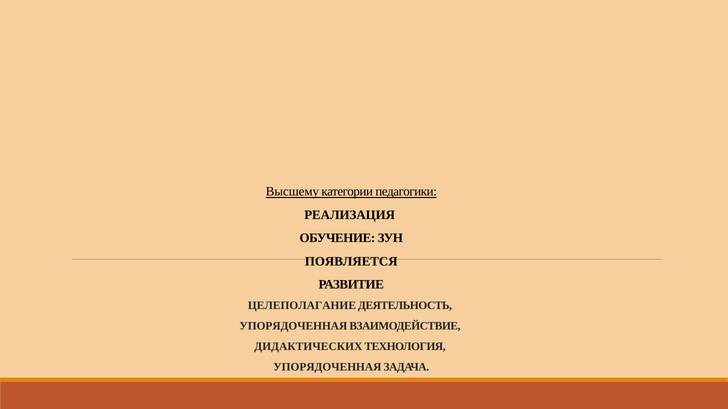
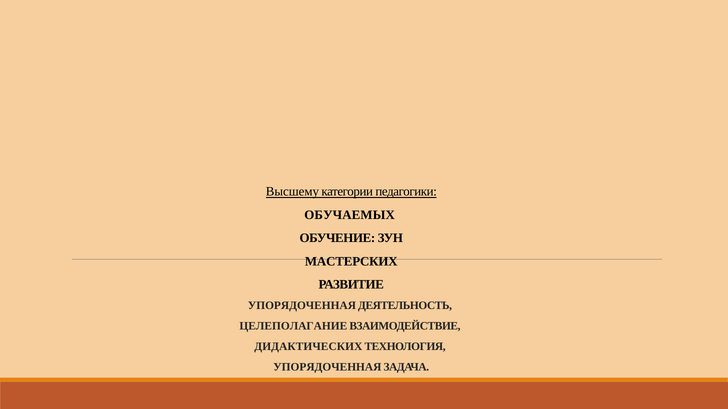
РЕАЛИЗАЦИЯ: РЕАЛИЗАЦИЯ -> ОБУЧАЕМЫХ
ПОЯВЛЯЕТСЯ: ПОЯВЛЯЕТСЯ -> МАСТЕРСКИХ
ЦЕЛЕПОЛАГАНИЕ at (302, 306): ЦЕЛЕПОЛАГАНИЕ -> УПОРЯДОЧЕННАЯ
УПОРЯДОЧЕННАЯ at (293, 327): УПОРЯДОЧЕННАЯ -> ЦЕЛЕПОЛАГАНИЕ
